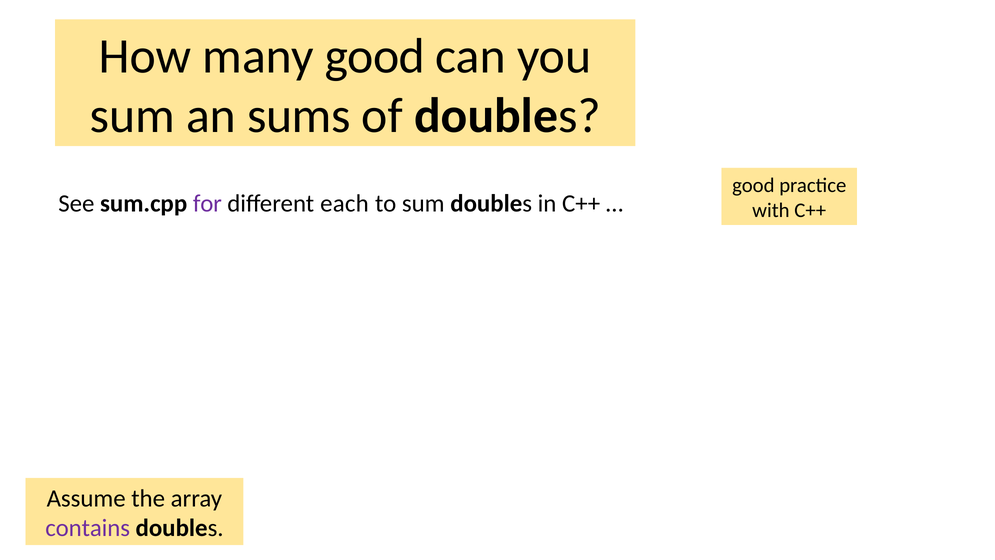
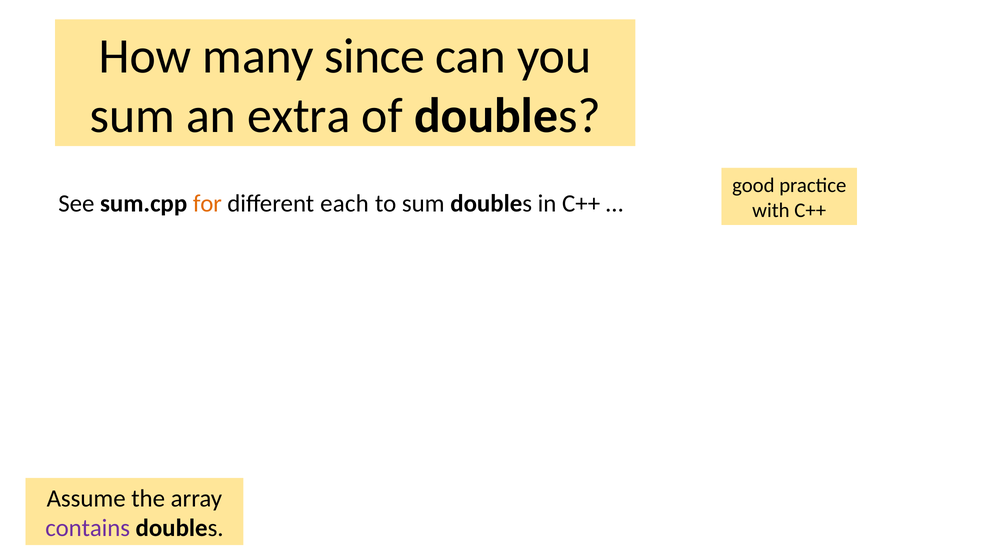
many good: good -> since
sums: sums -> extra
for colour: purple -> orange
